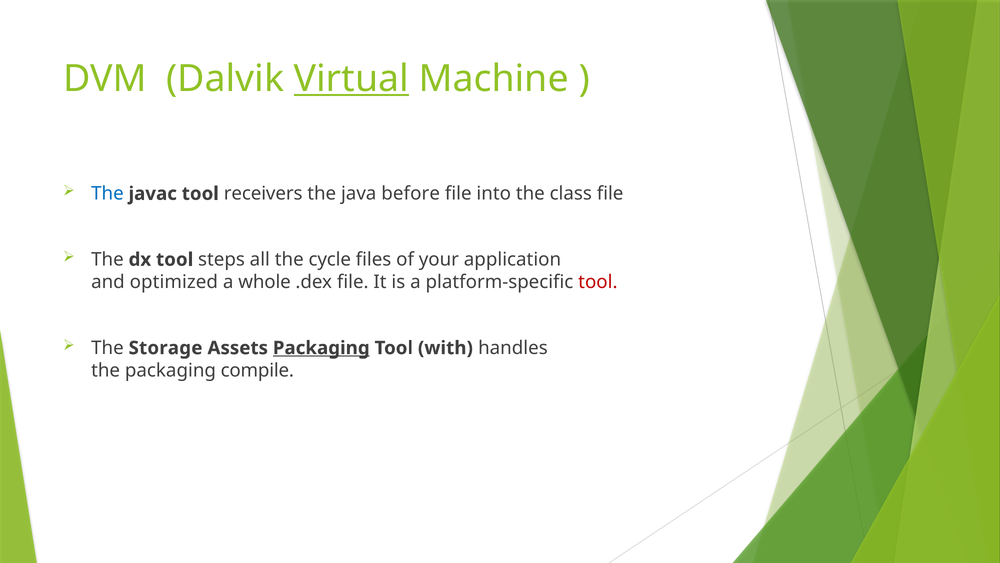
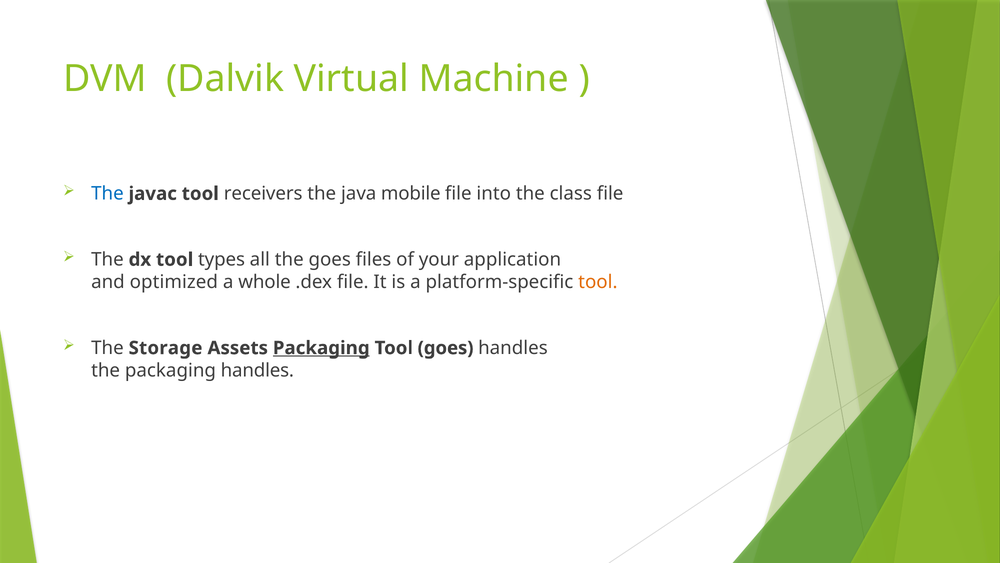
Virtual underline: present -> none
before: before -> mobile
steps: steps -> types
the cycle: cycle -> goes
tool at (598, 282) colour: red -> orange
Tool with: with -> goes
packaging compile: compile -> handles
